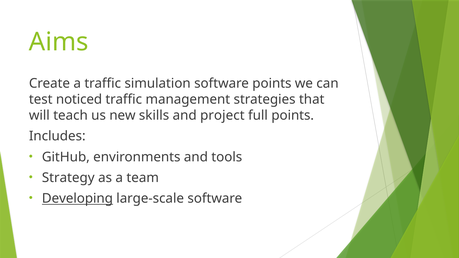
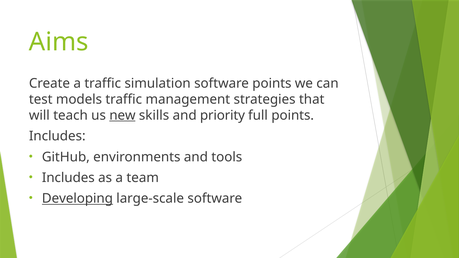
noticed: noticed -> models
new underline: none -> present
project: project -> priority
Strategy at (68, 178): Strategy -> Includes
